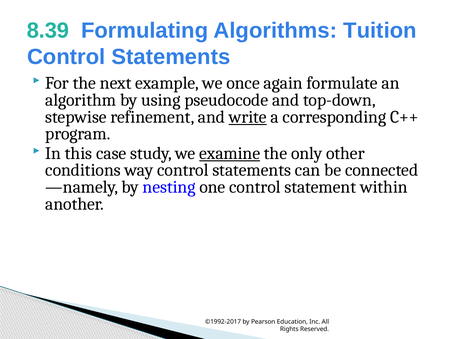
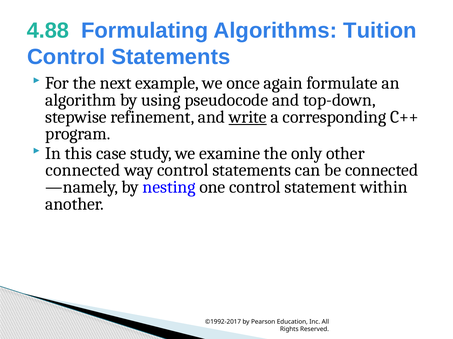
8.39: 8.39 -> 4.88
examine underline: present -> none
conditions at (83, 170): conditions -> connected
